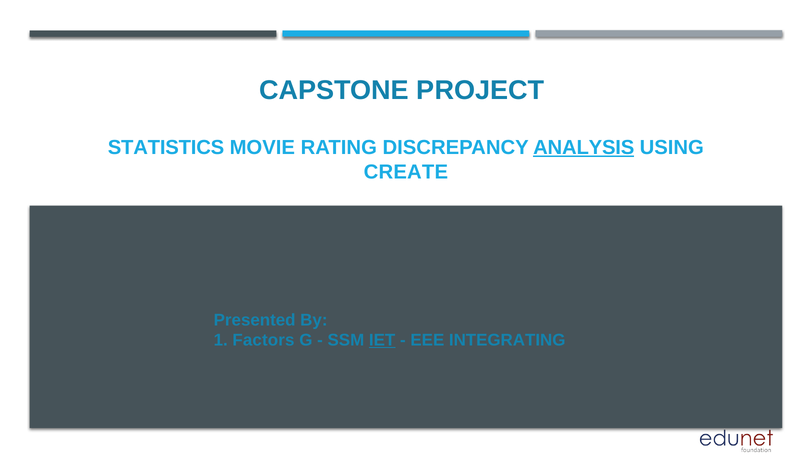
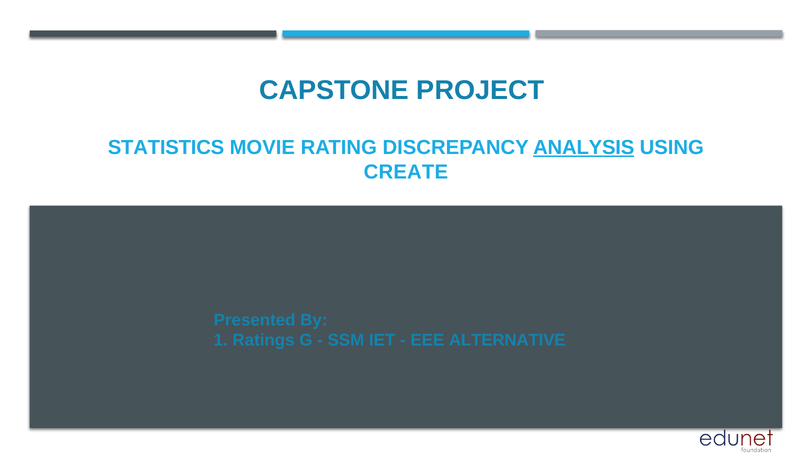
Factors: Factors -> Ratings
IET underline: present -> none
INTEGRATING: INTEGRATING -> ALTERNATIVE
